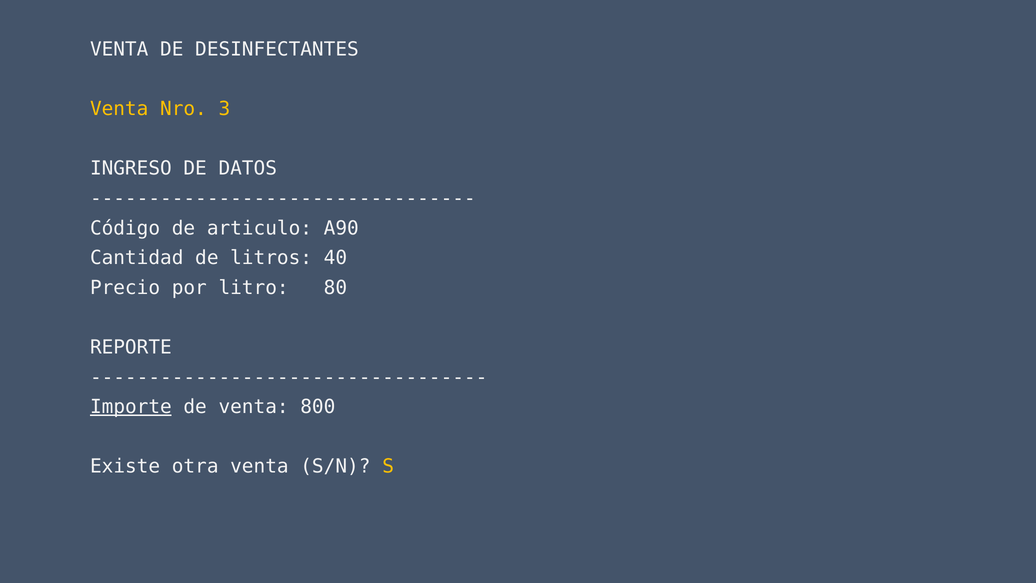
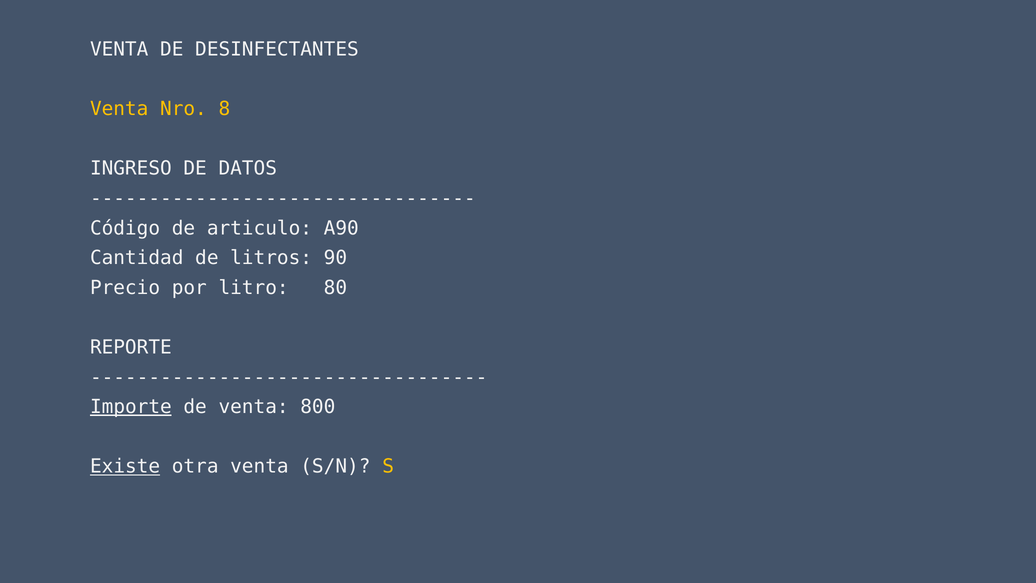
3: 3 -> 8
40: 40 -> 90
Existe underline: none -> present
